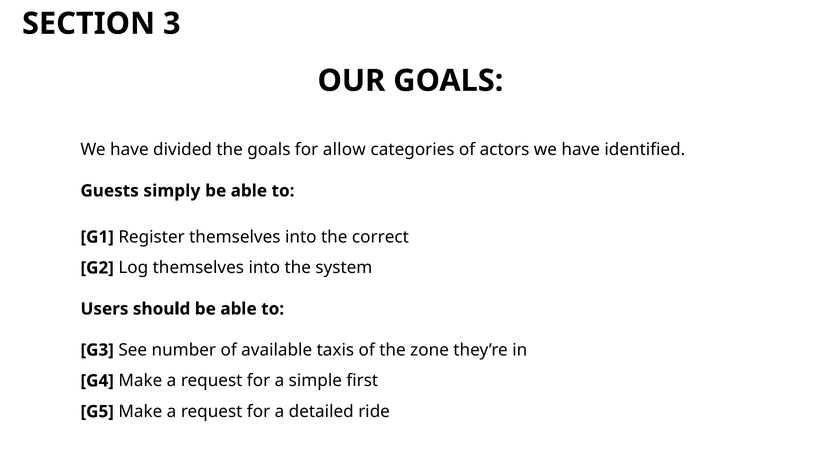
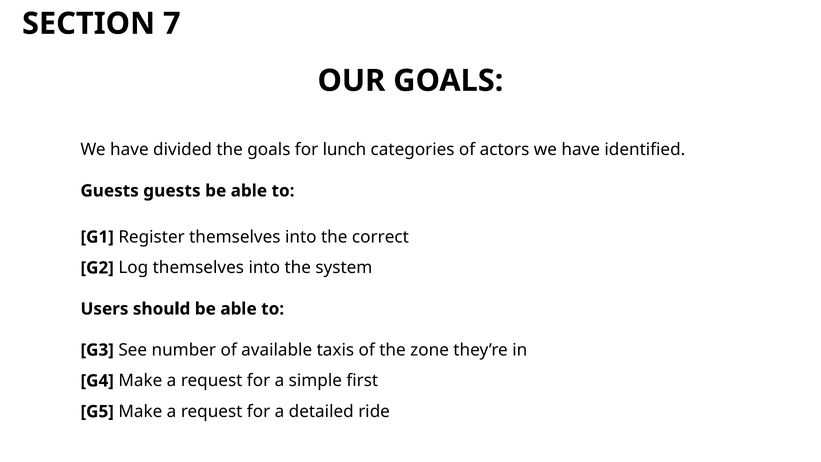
3: 3 -> 7
allow: allow -> lunch
Guests simply: simply -> guests
